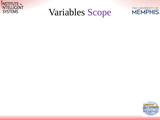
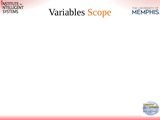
Scope colour: purple -> orange
